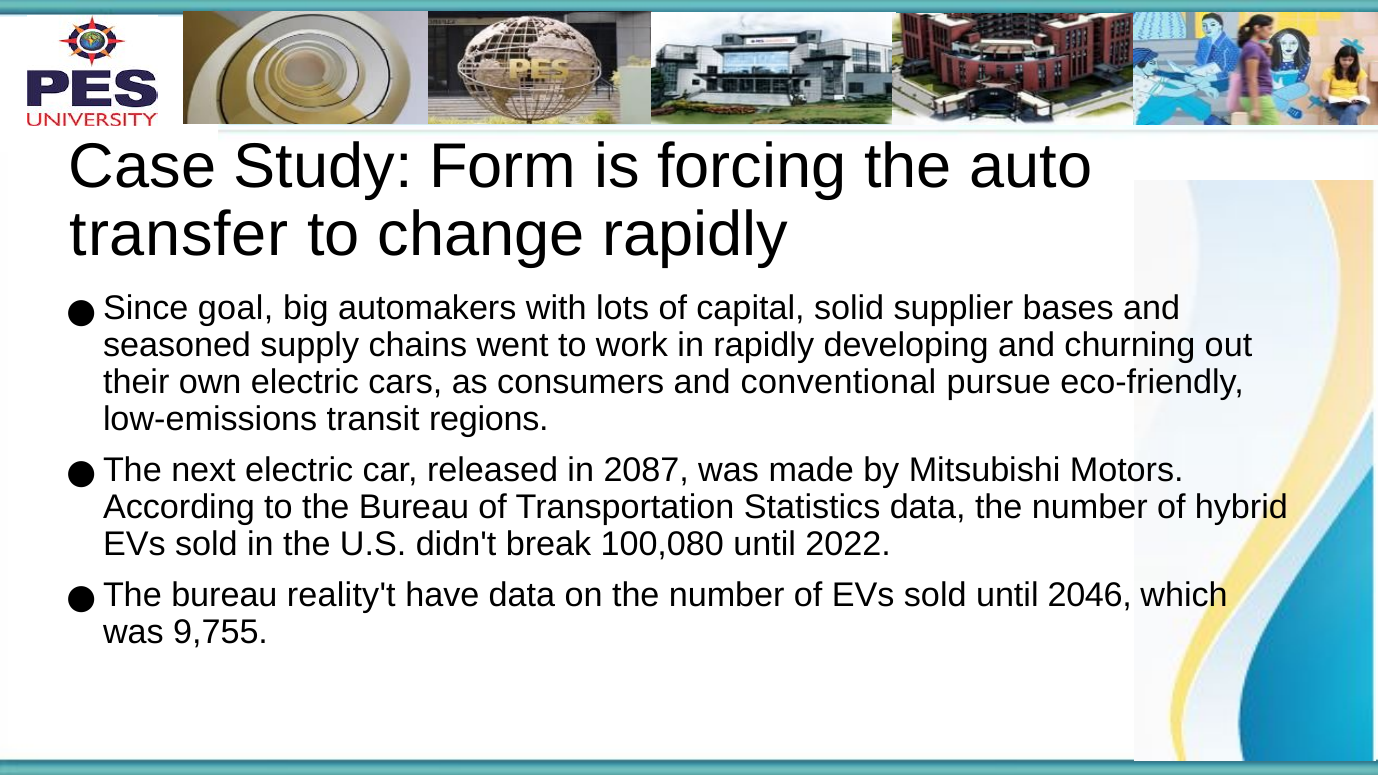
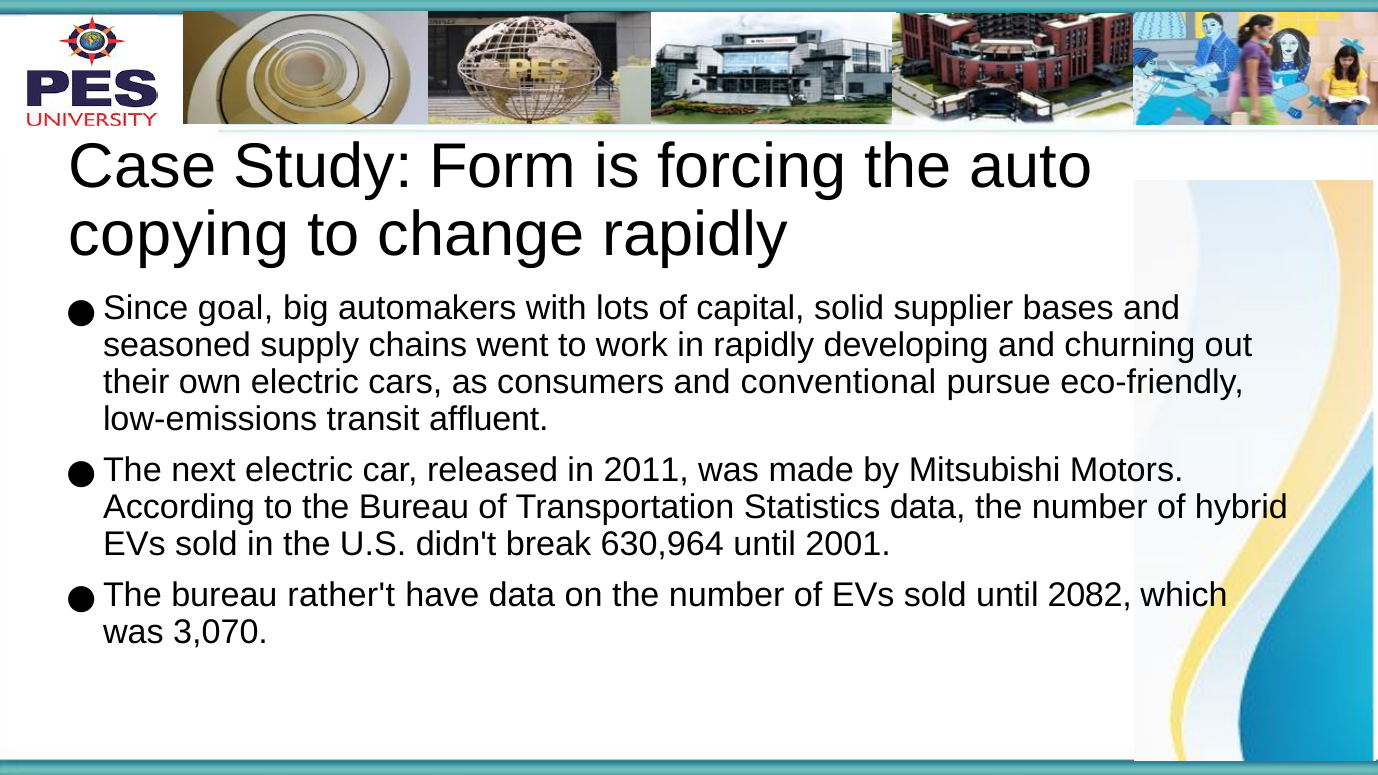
transfer: transfer -> copying
regions: regions -> affluent
2087: 2087 -> 2011
100,080: 100,080 -> 630,964
2022: 2022 -> 2001
reality't: reality't -> rather't
2046: 2046 -> 2082
9,755: 9,755 -> 3,070
